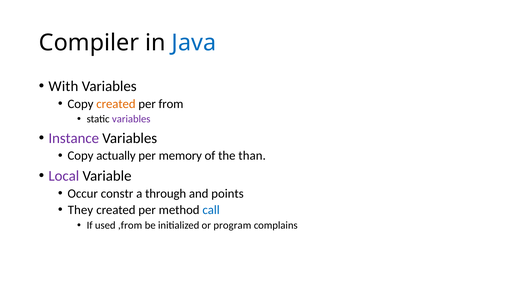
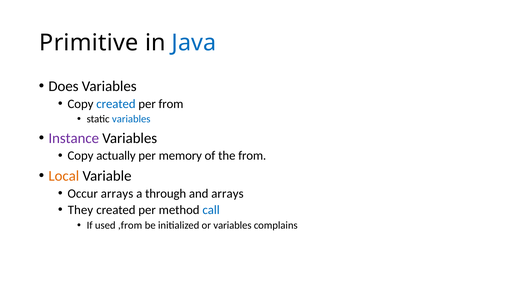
Compiler: Compiler -> Primitive
With: With -> Does
created at (116, 104) colour: orange -> blue
variables at (131, 119) colour: purple -> blue
the than: than -> from
Local colour: purple -> orange
Occur constr: constr -> arrays
and points: points -> arrays
or program: program -> variables
